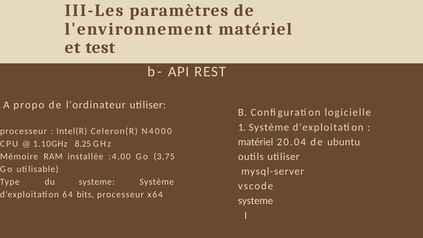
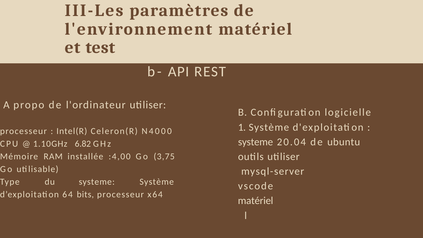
matériel at (256, 142): matériel -> systeme
8.25: 8.25 -> 6.82
systeme at (256, 201): systeme -> matériel
